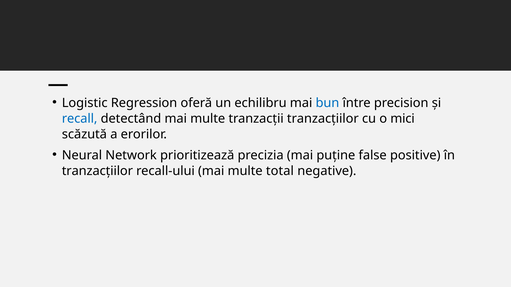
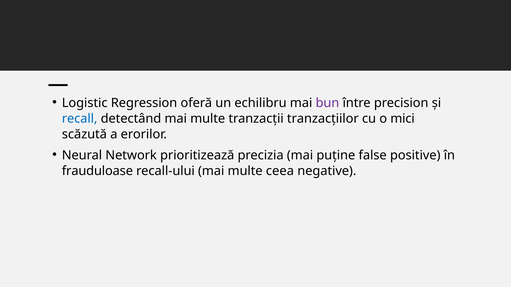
bun colour: blue -> purple
tranzacțiilor at (97, 171): tranzacțiilor -> frauduloase
total: total -> ceea
